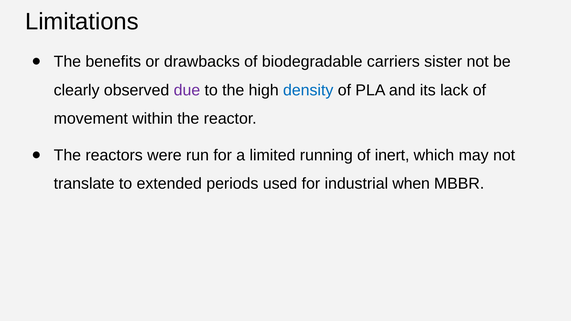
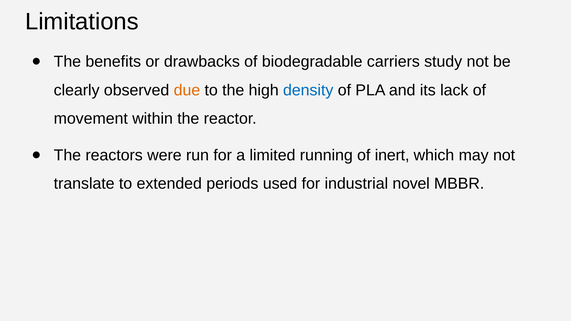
sister: sister -> study
due colour: purple -> orange
when: when -> novel
